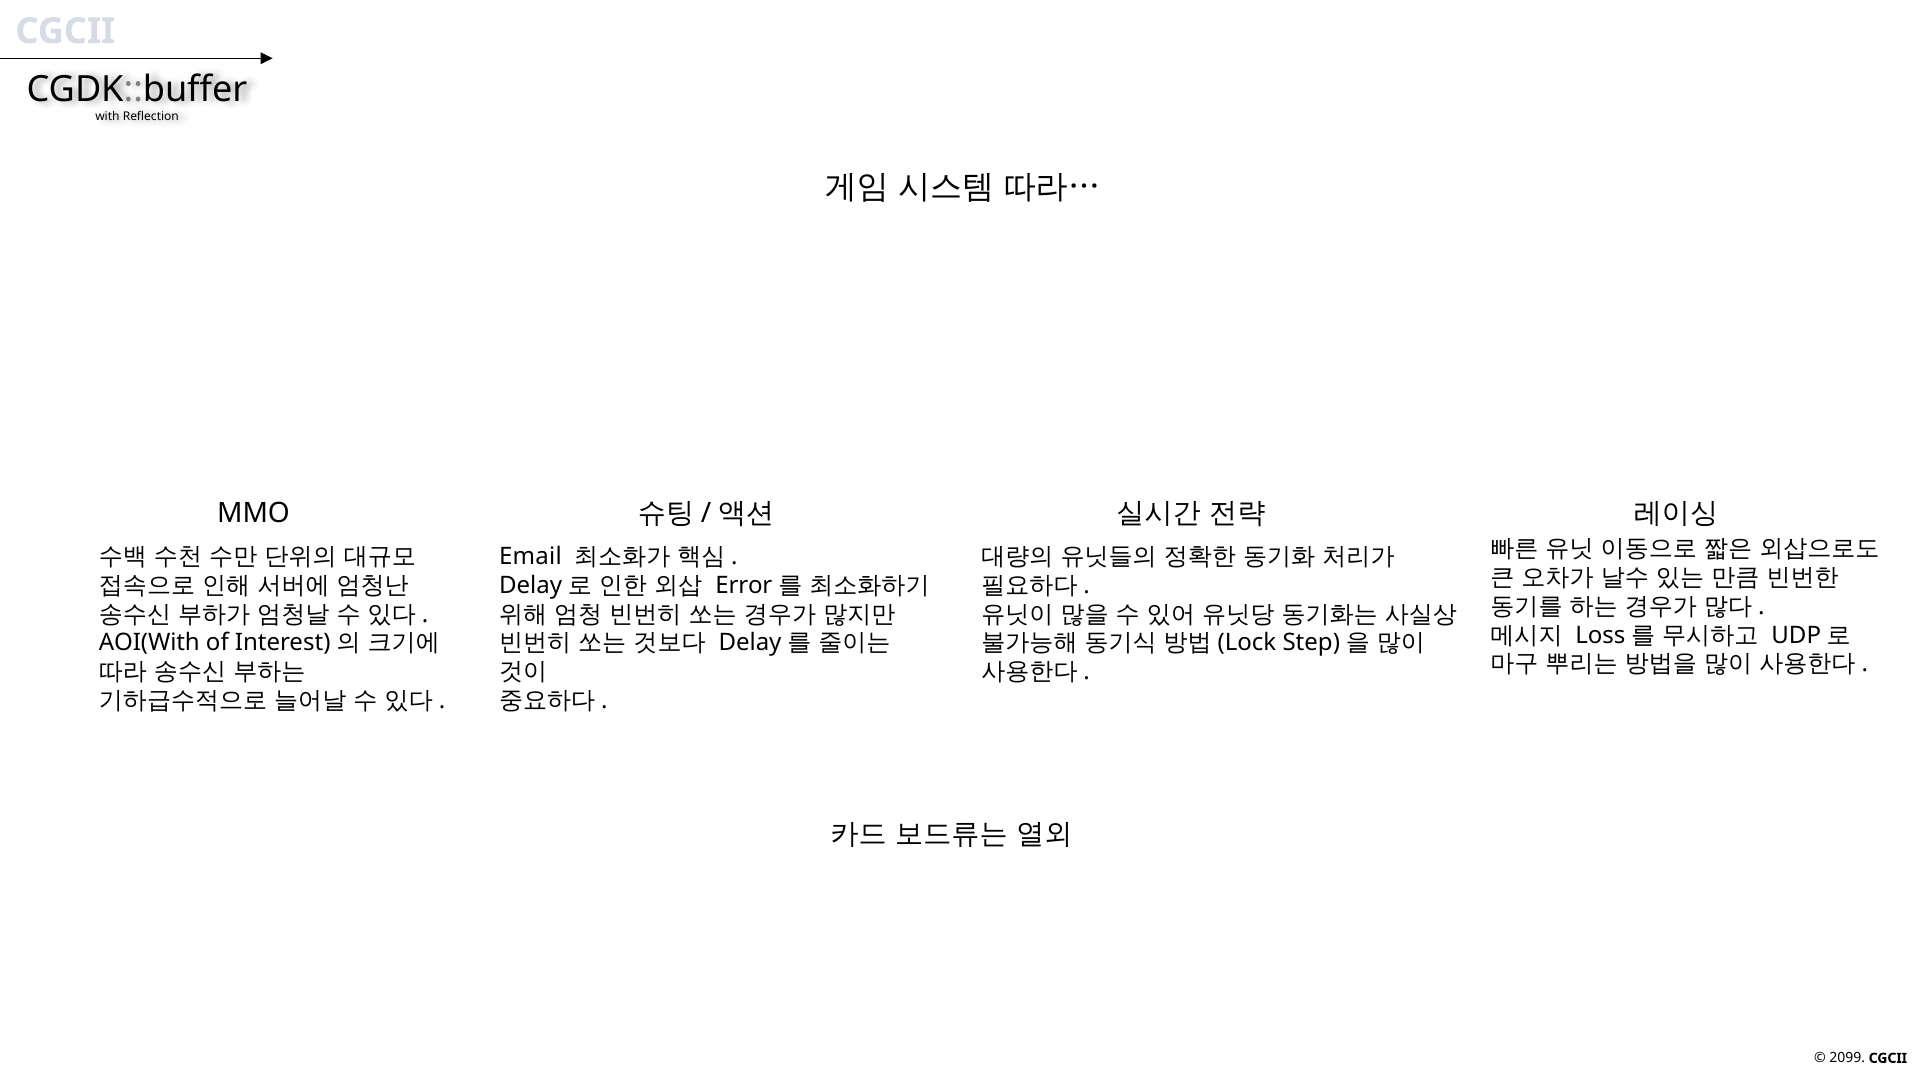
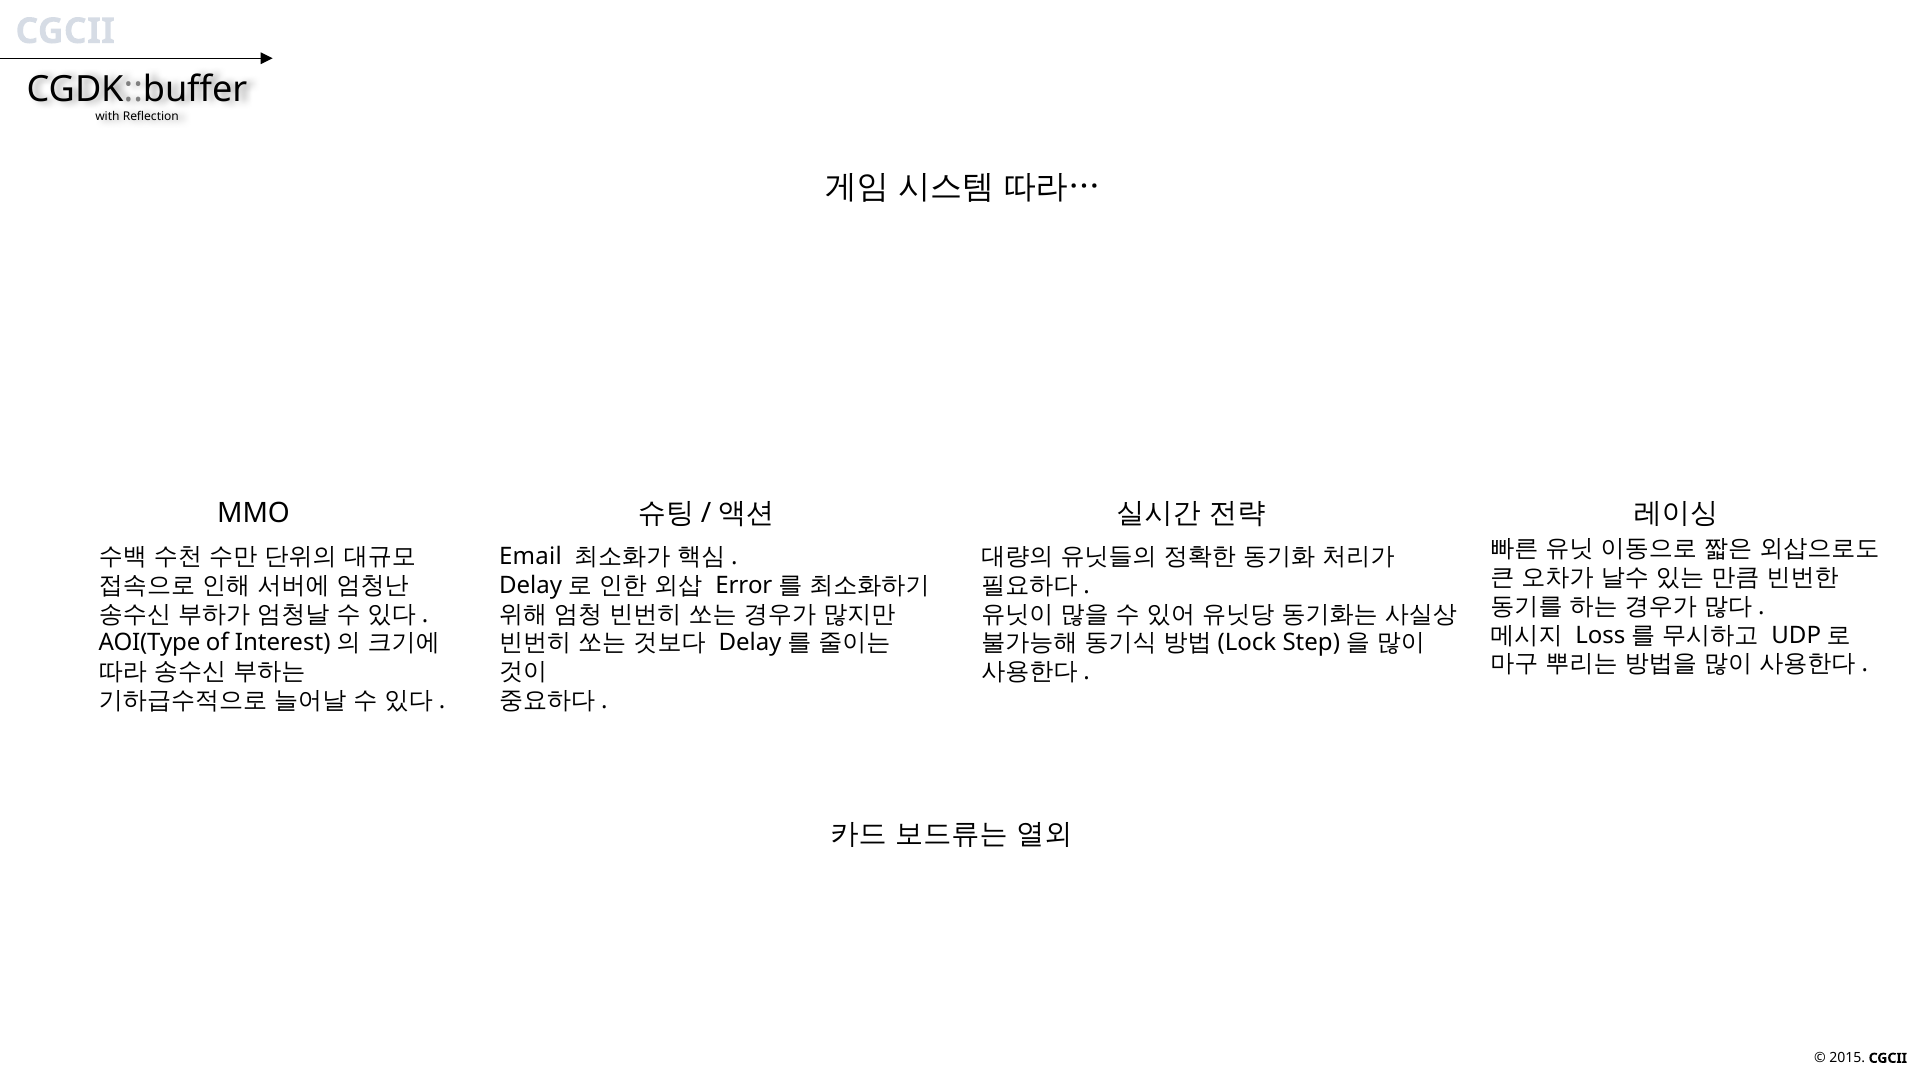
AOI(With: AOI(With -> AOI(Type
2099: 2099 -> 2015
